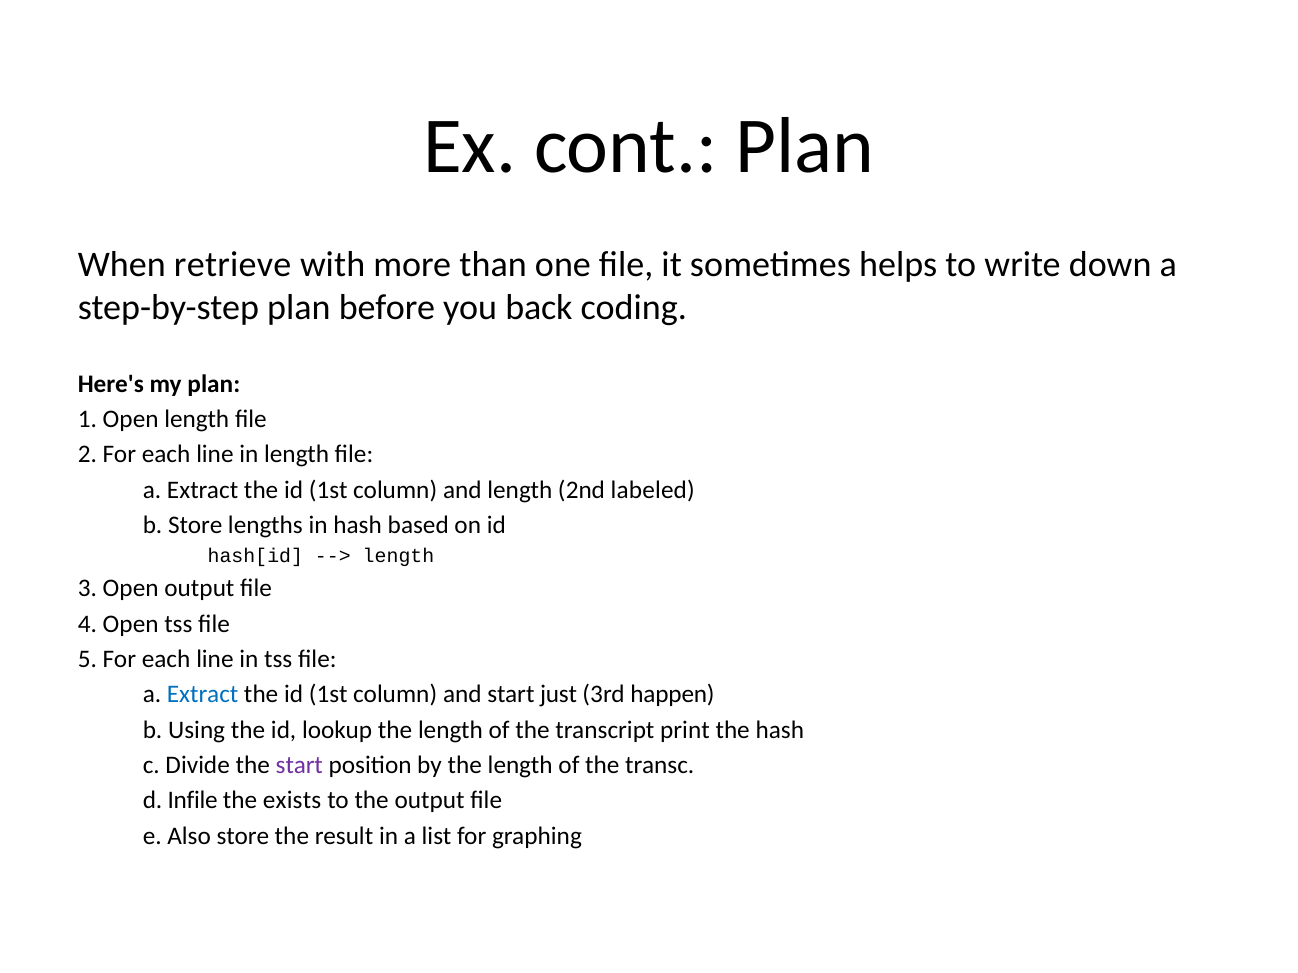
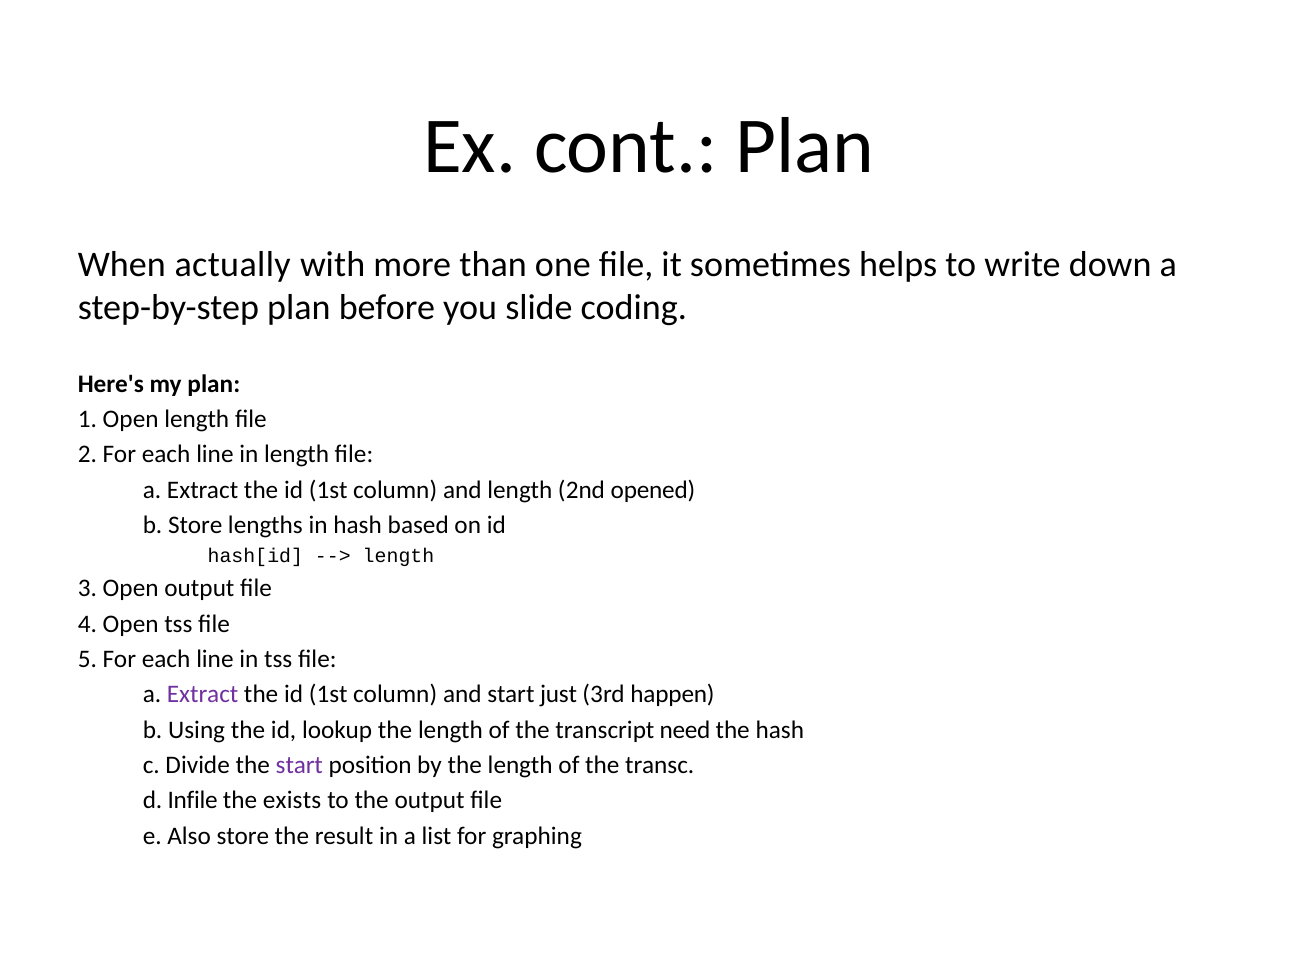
retrieve: retrieve -> actually
back: back -> slide
labeled: labeled -> opened
Extract at (203, 695) colour: blue -> purple
print: print -> need
